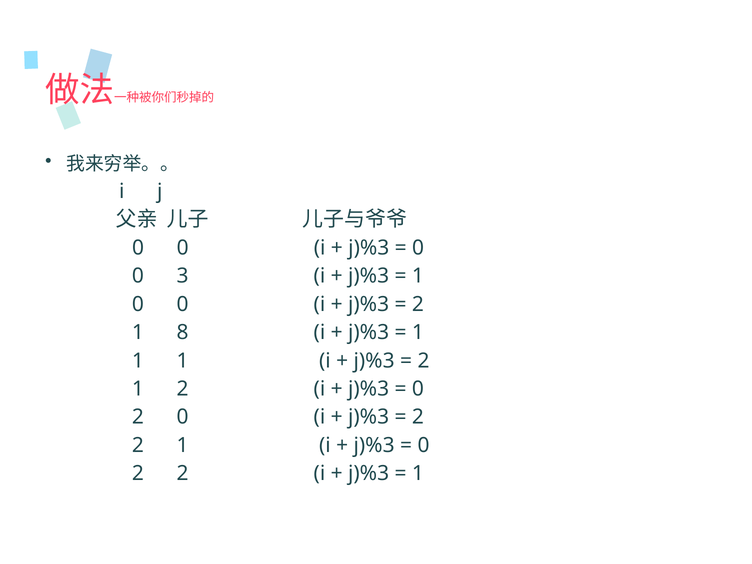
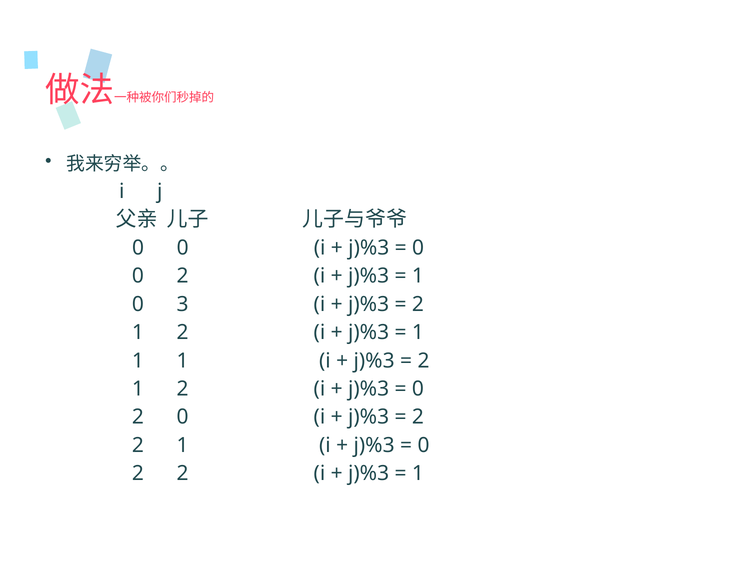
3 at (183, 276): 3 -> 2
0 at (183, 304): 0 -> 3
8 at (183, 332): 8 -> 2
